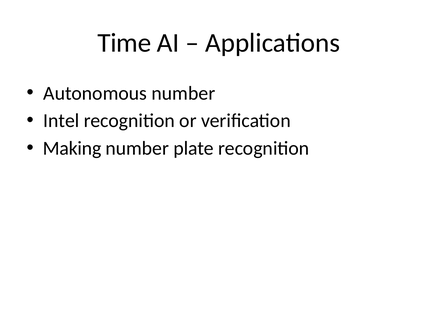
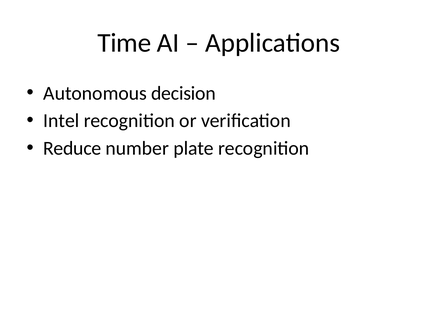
Autonomous number: number -> decision
Making: Making -> Reduce
